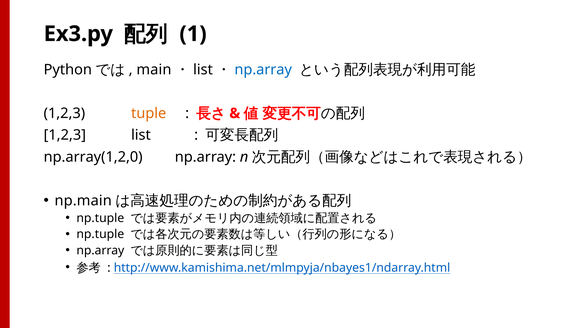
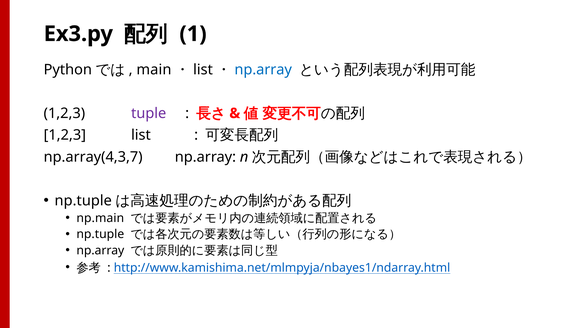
tuple colour: orange -> purple
np.array(1,2,0: np.array(1,2,0 -> np.array(4,3,7
np.main at (83, 201): np.main -> np.tuple
np.tuple at (100, 218): np.tuple -> np.main
